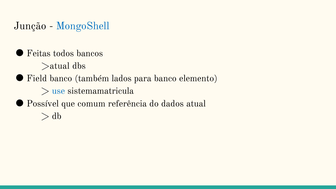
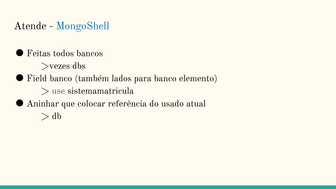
Junção: Junção -> Atende
>atual: >atual -> >vezes
use colour: blue -> purple
Possível: Possível -> Aninhar
comum: comum -> colocar
dados: dados -> usado
